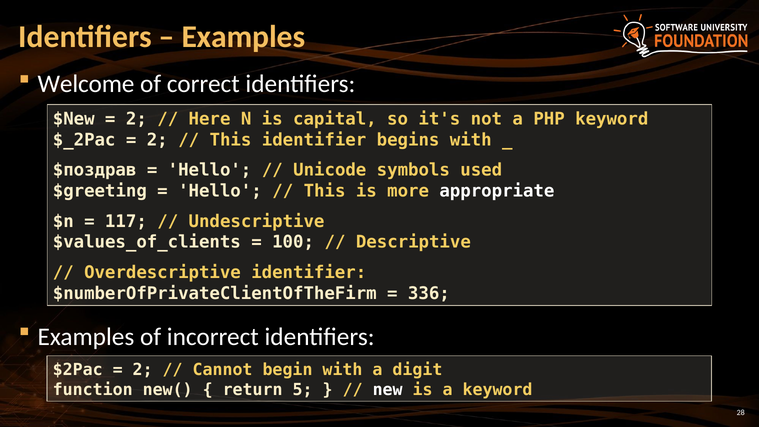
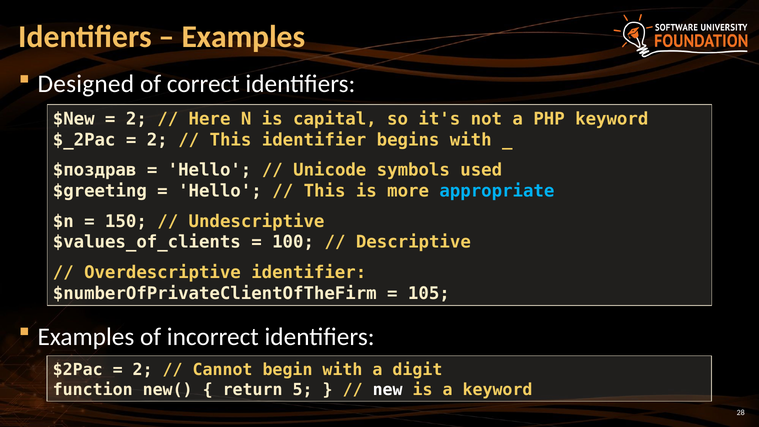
Welcome: Welcome -> Designed
appropriate colour: white -> light blue
117: 117 -> 150
336: 336 -> 105
